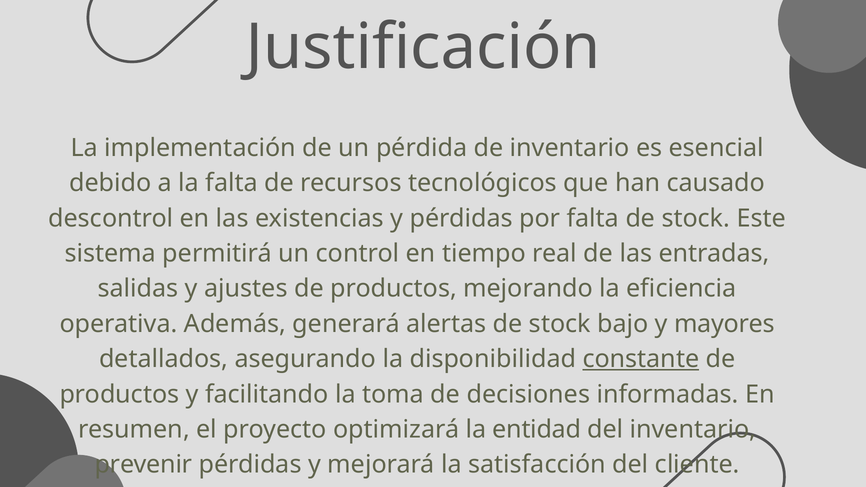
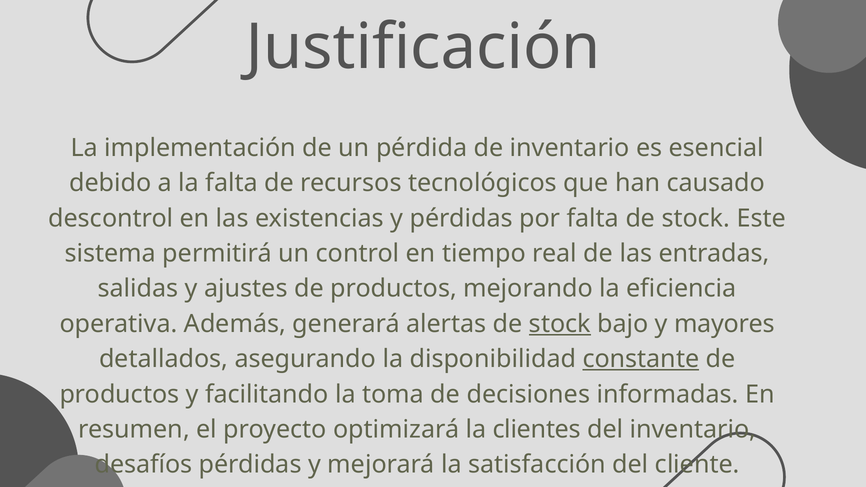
stock at (560, 324) underline: none -> present
entidad: entidad -> clientes
prevenir: prevenir -> desafíos
